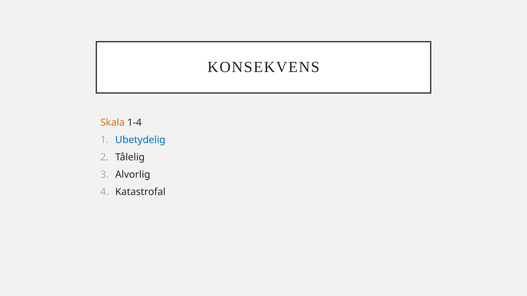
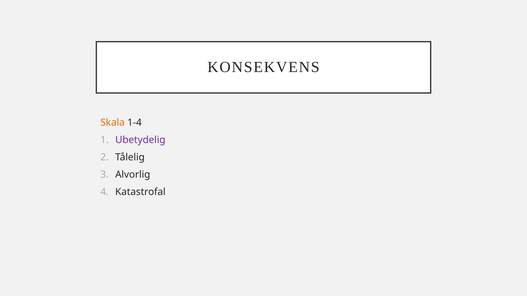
Ubetydelig colour: blue -> purple
